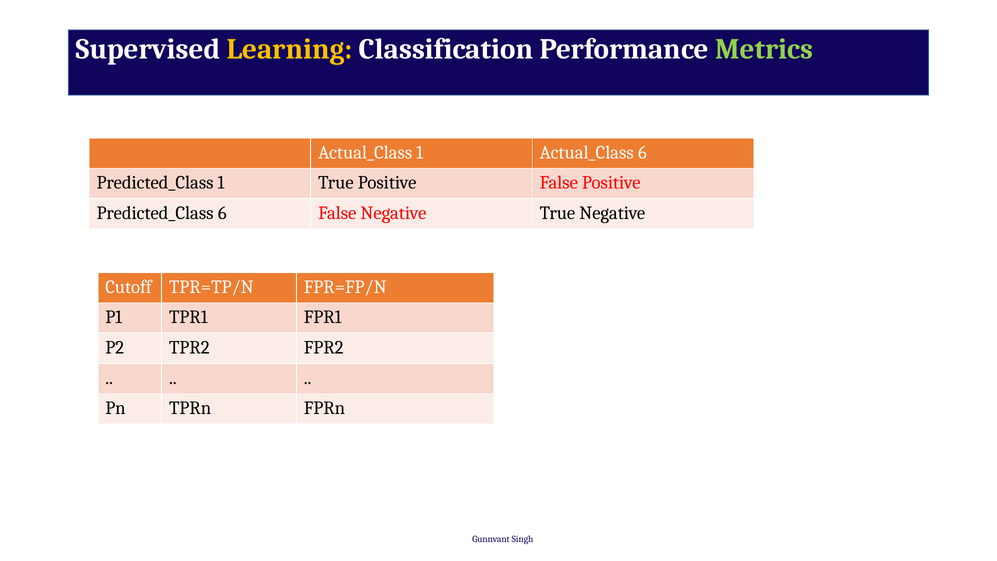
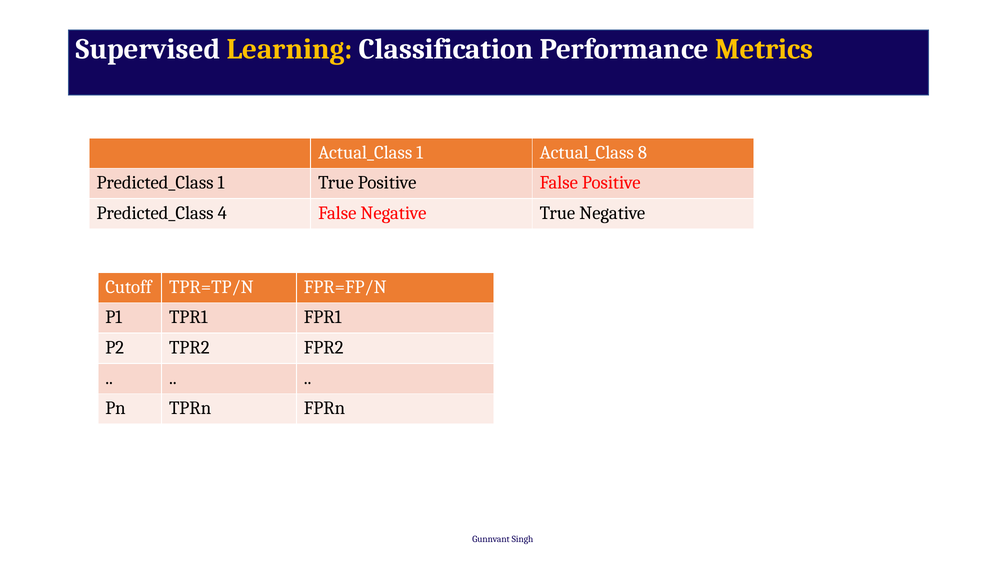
Metrics colour: light green -> yellow
6 at (642, 152): 6 -> 8
6 at (222, 213): 6 -> 4
